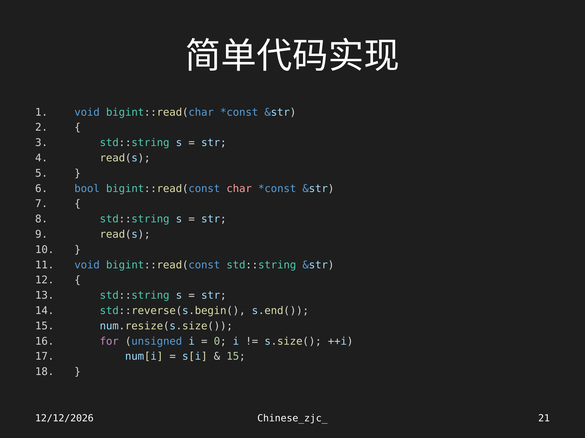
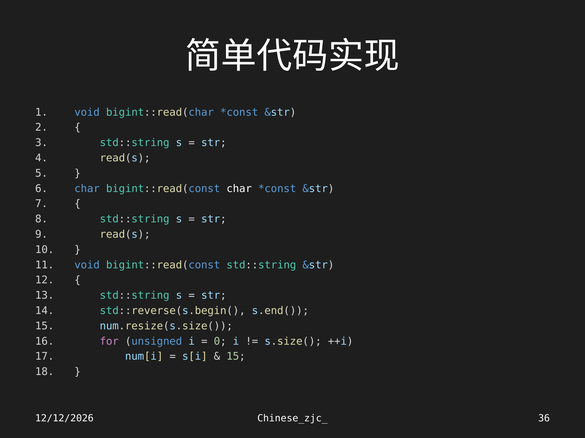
bool at (87, 189): bool -> char
char at (239, 189) colour: pink -> white
21: 21 -> 36
